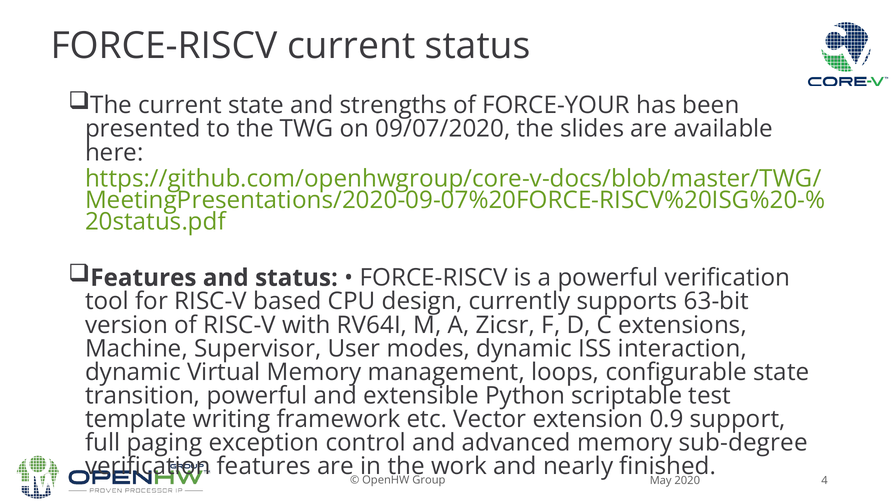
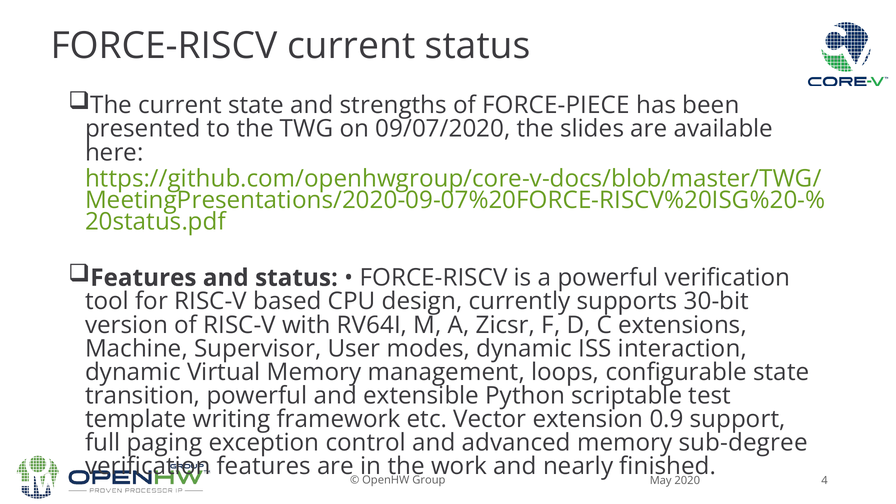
FORCE-YOUR: FORCE-YOUR -> FORCE-PIECE
63-bit: 63-bit -> 30-bit
